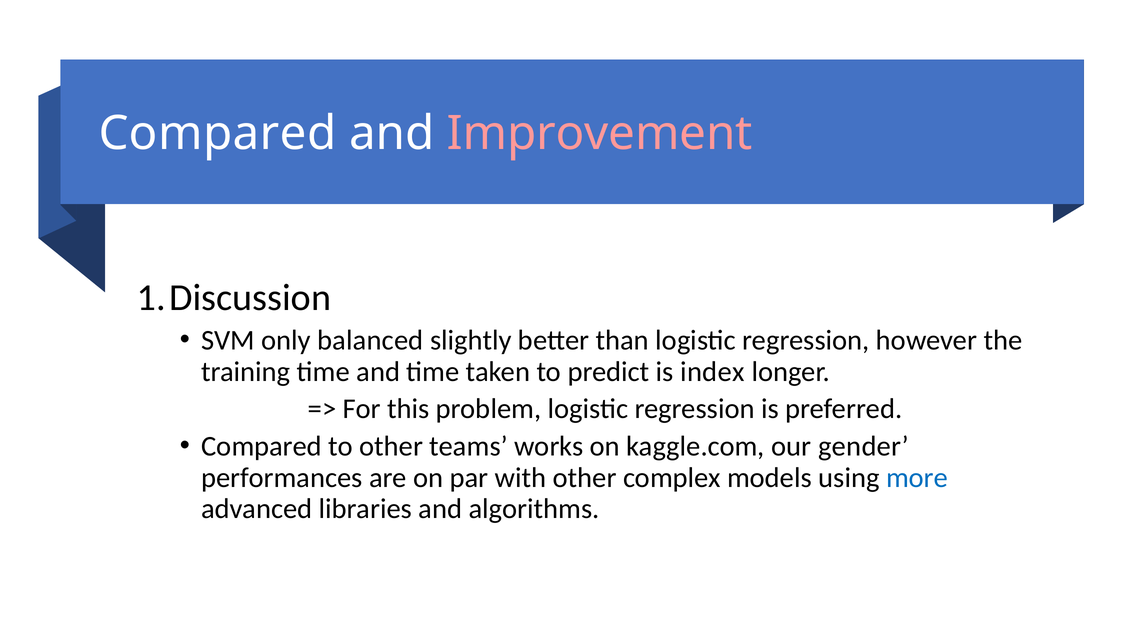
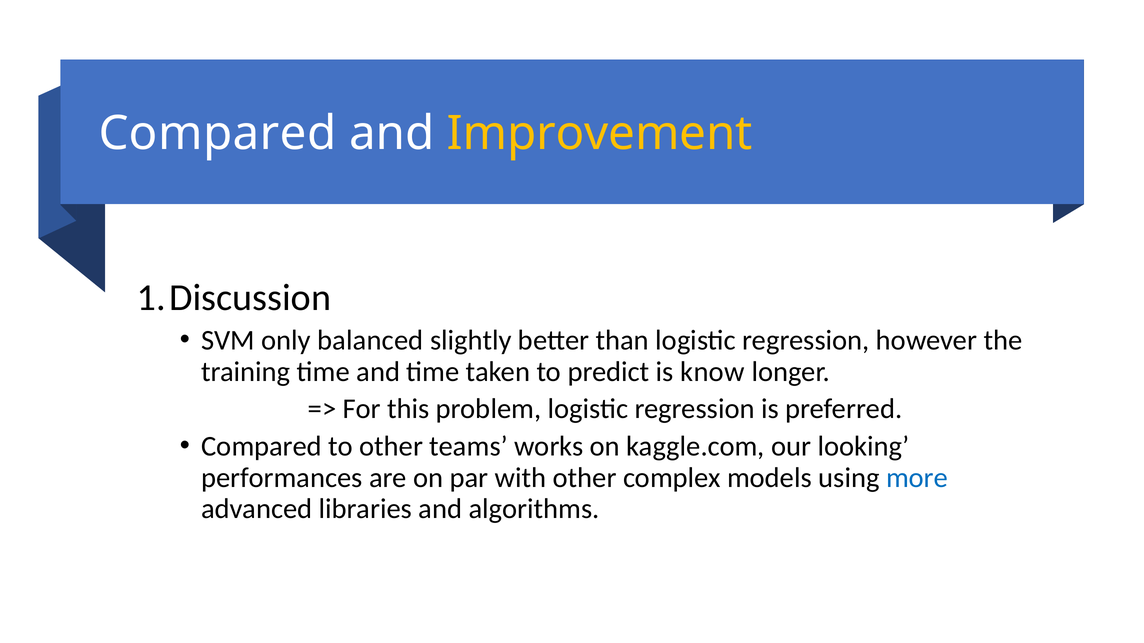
Improvement colour: pink -> yellow
index: index -> know
gender: gender -> looking
